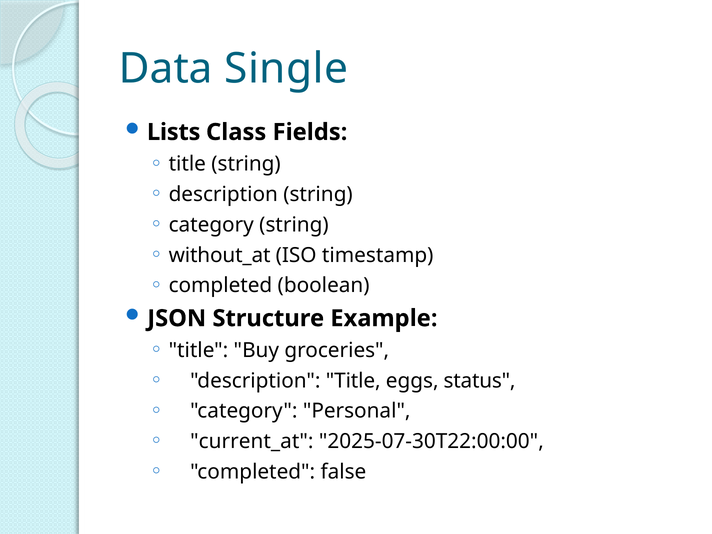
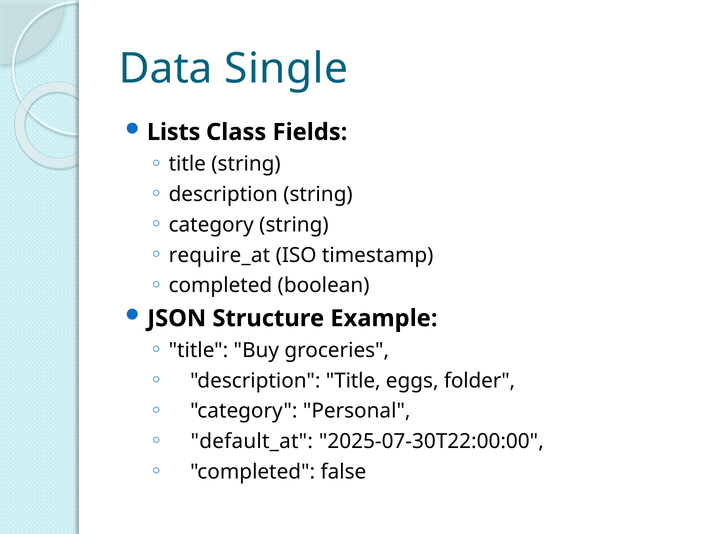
without_at: without_at -> require_at
status: status -> folder
current_at: current_at -> default_at
